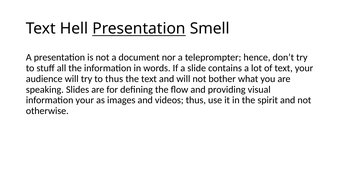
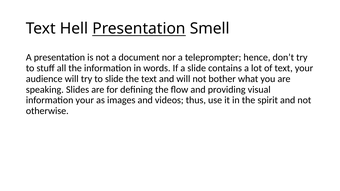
to thus: thus -> slide
